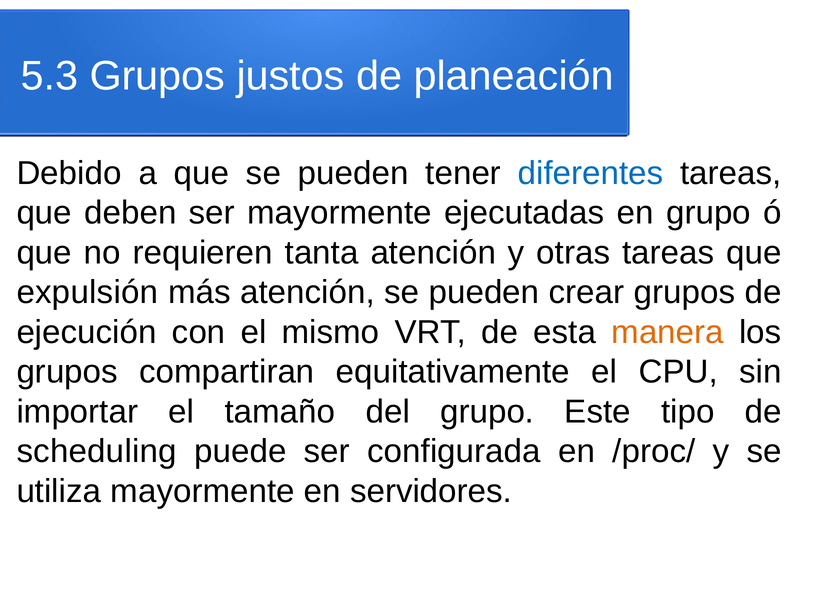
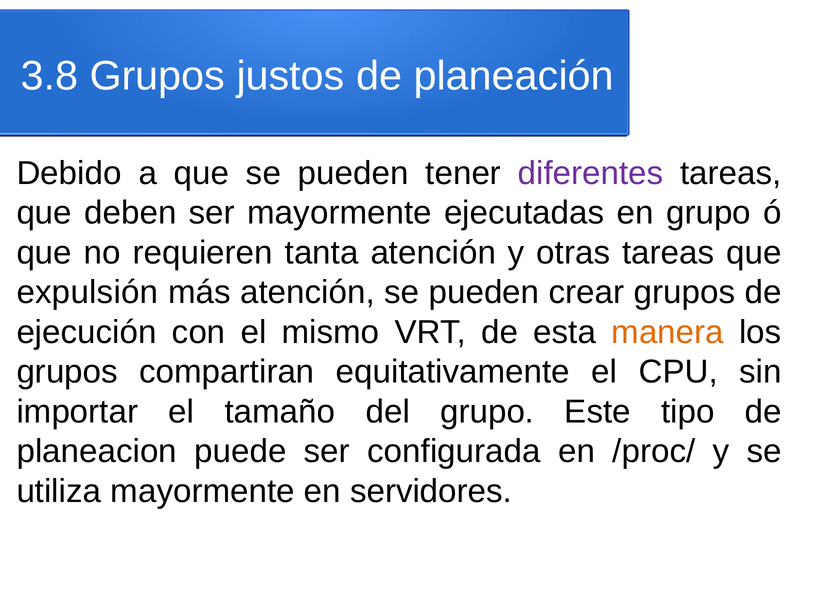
5.3: 5.3 -> 3.8
diferentes colour: blue -> purple
scheduling: scheduling -> planeacion
